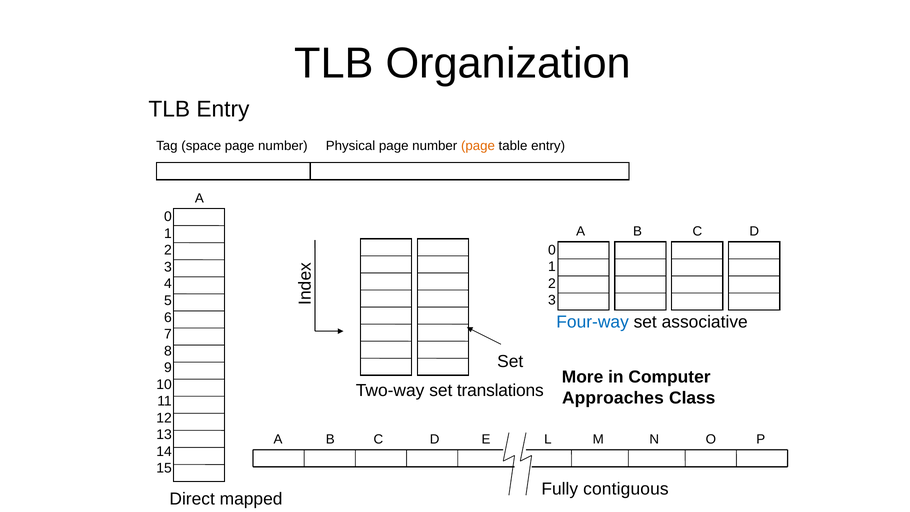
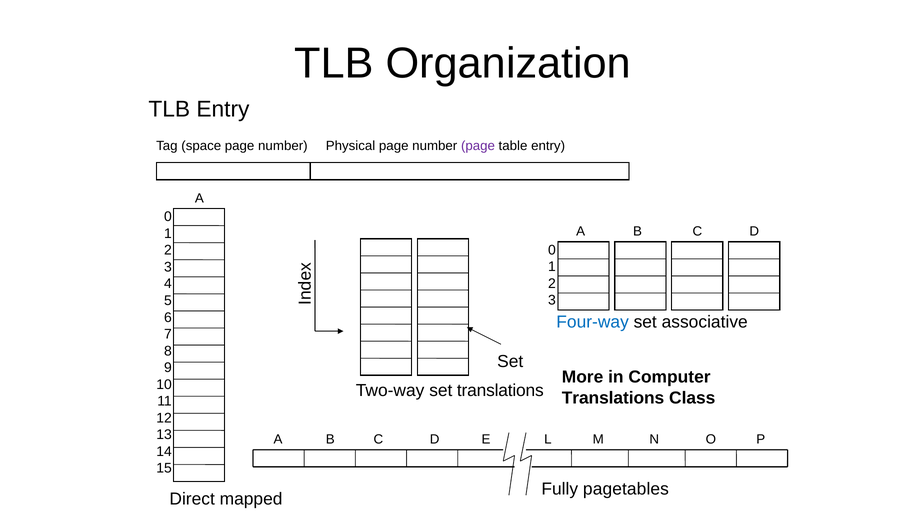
page at (478, 146) colour: orange -> purple
Approaches at (613, 398): Approaches -> Translations
contiguous: contiguous -> pagetables
